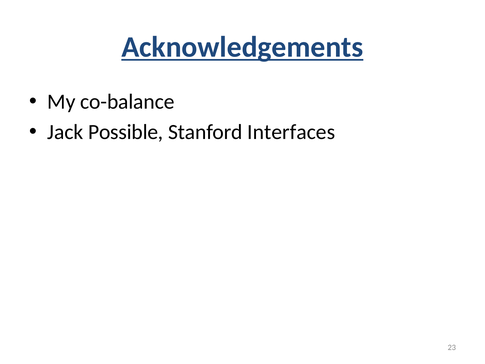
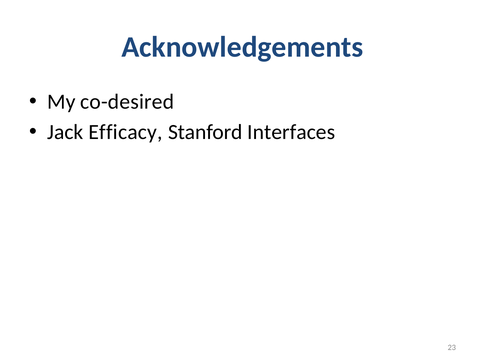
Acknowledgements underline: present -> none
co-balance: co-balance -> co-desired
Possible: Possible -> Efficacy
